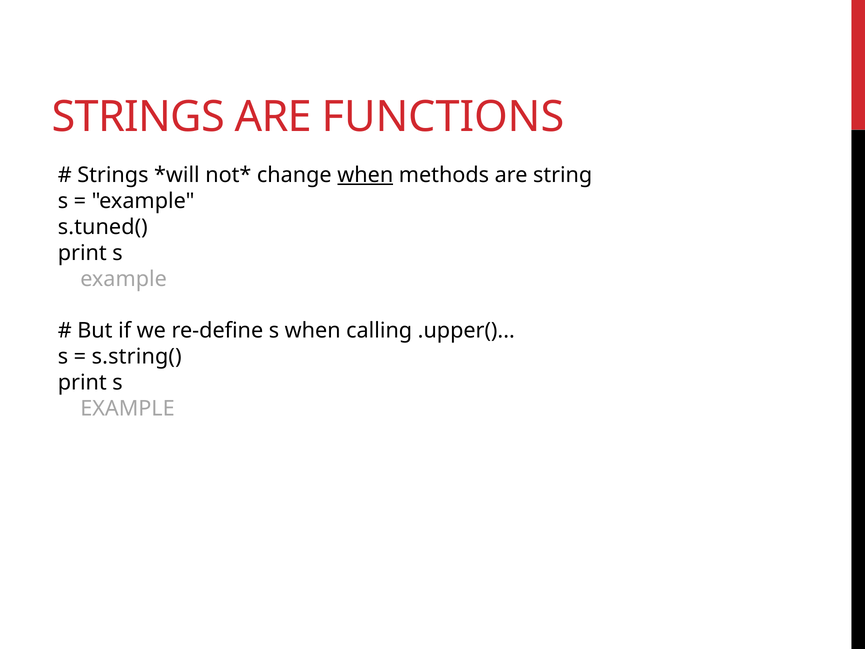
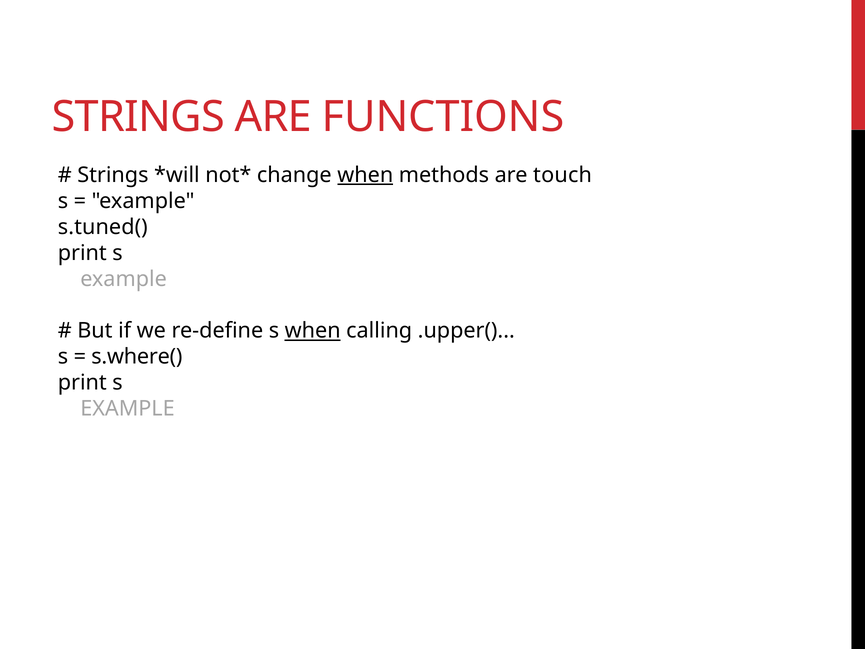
string: string -> touch
when at (313, 331) underline: none -> present
s.string(: s.string( -> s.where(
